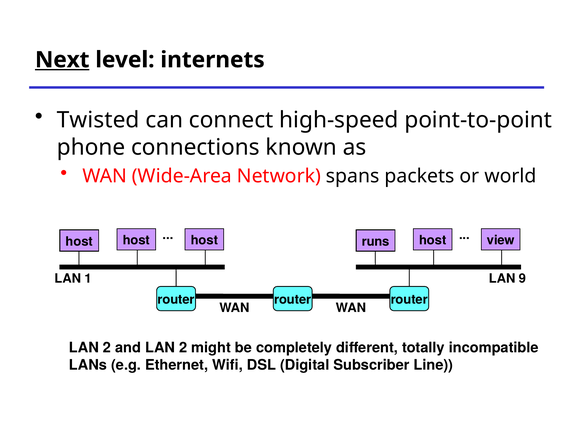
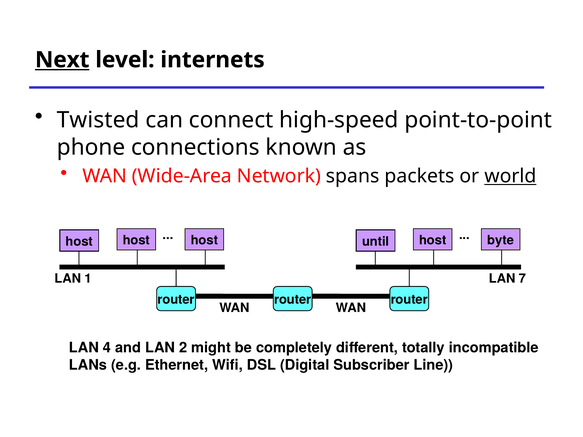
world underline: none -> present
runs: runs -> until
view: view -> byte
9: 9 -> 7
2 at (107, 348): 2 -> 4
